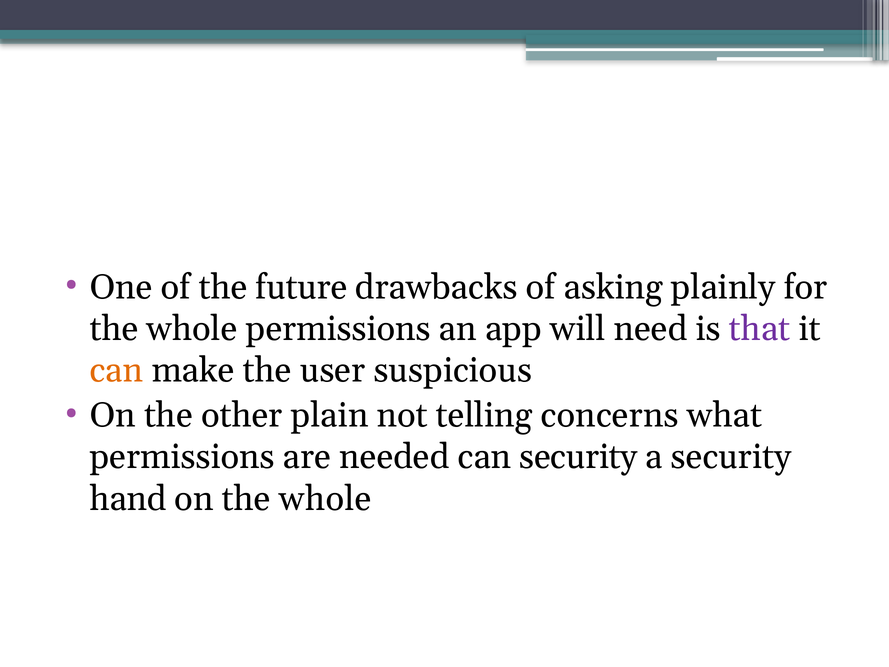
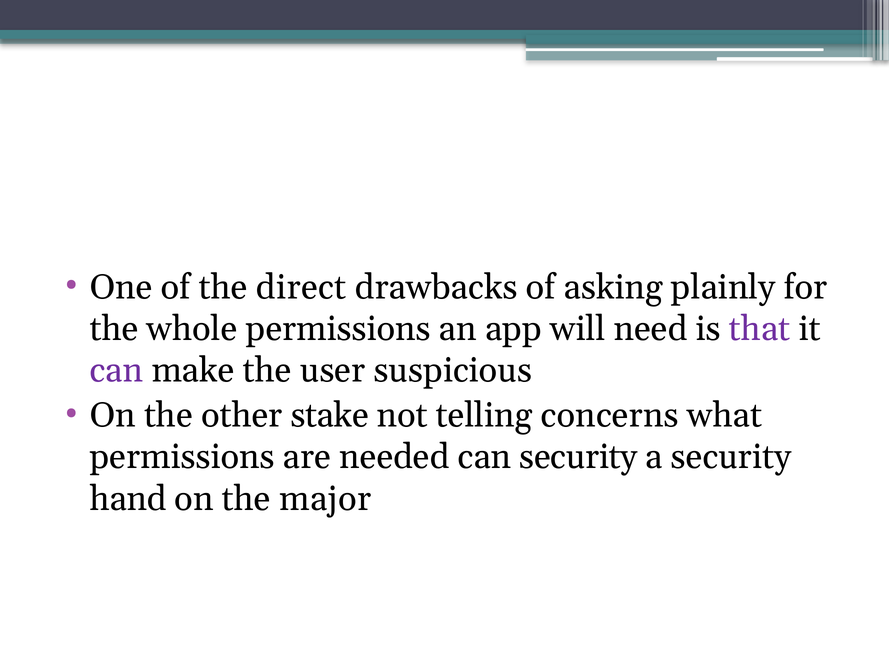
future: future -> direct
can at (116, 370) colour: orange -> purple
plain: plain -> stake
on the whole: whole -> major
